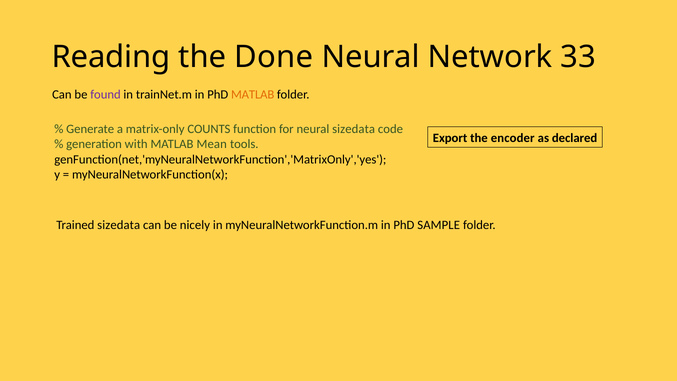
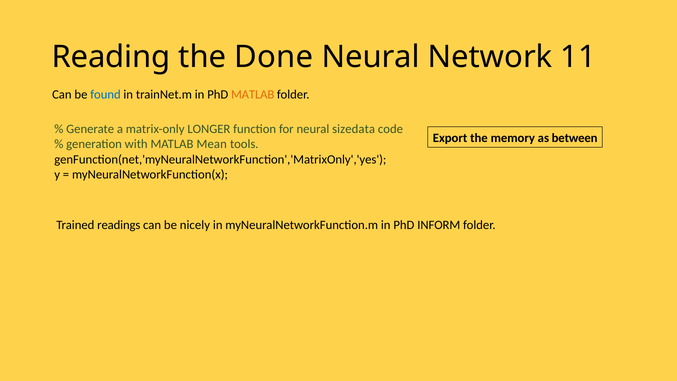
33: 33 -> 11
found colour: purple -> blue
COUNTS: COUNTS -> LONGER
encoder: encoder -> memory
declared: declared -> between
Trained sizedata: sizedata -> readings
SAMPLE: SAMPLE -> INFORM
